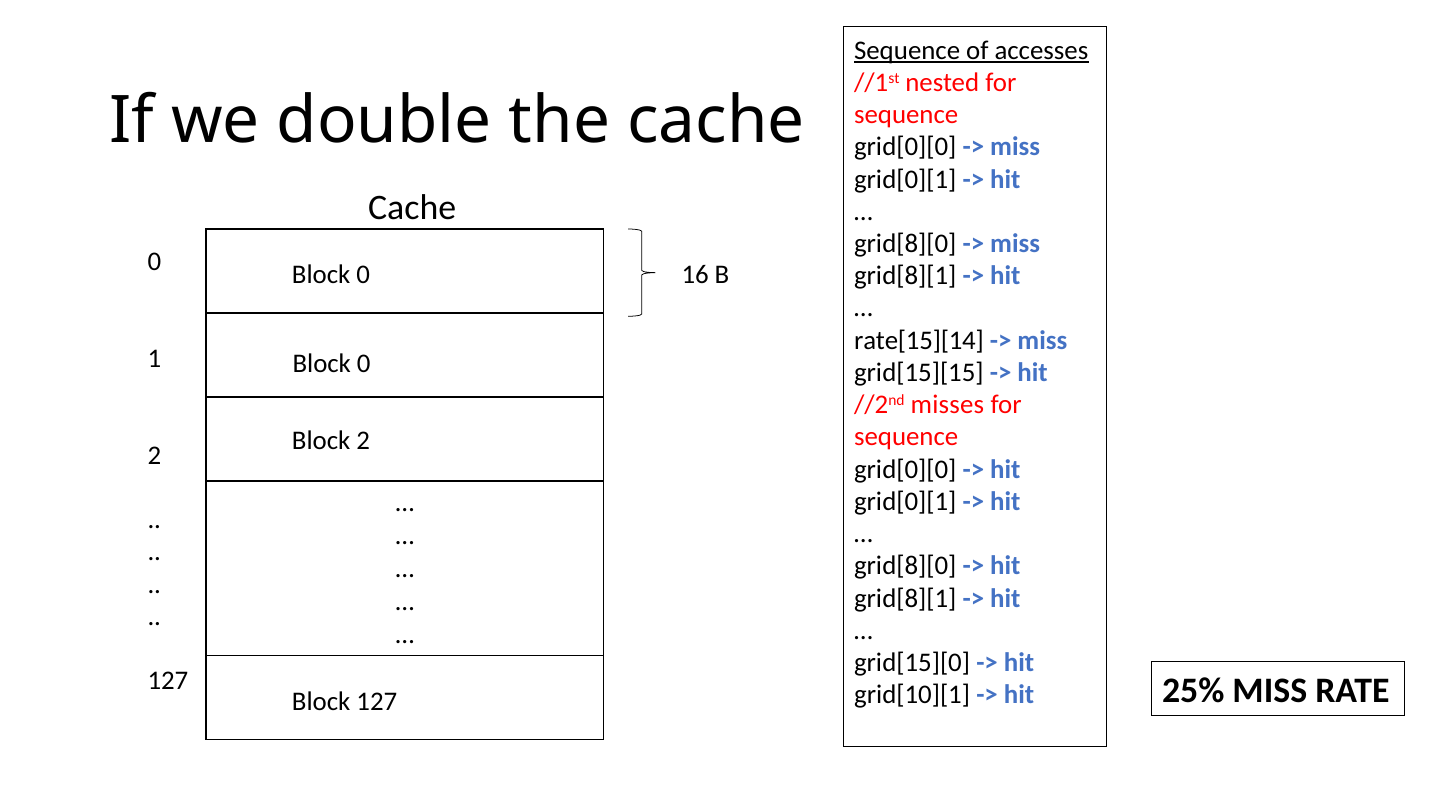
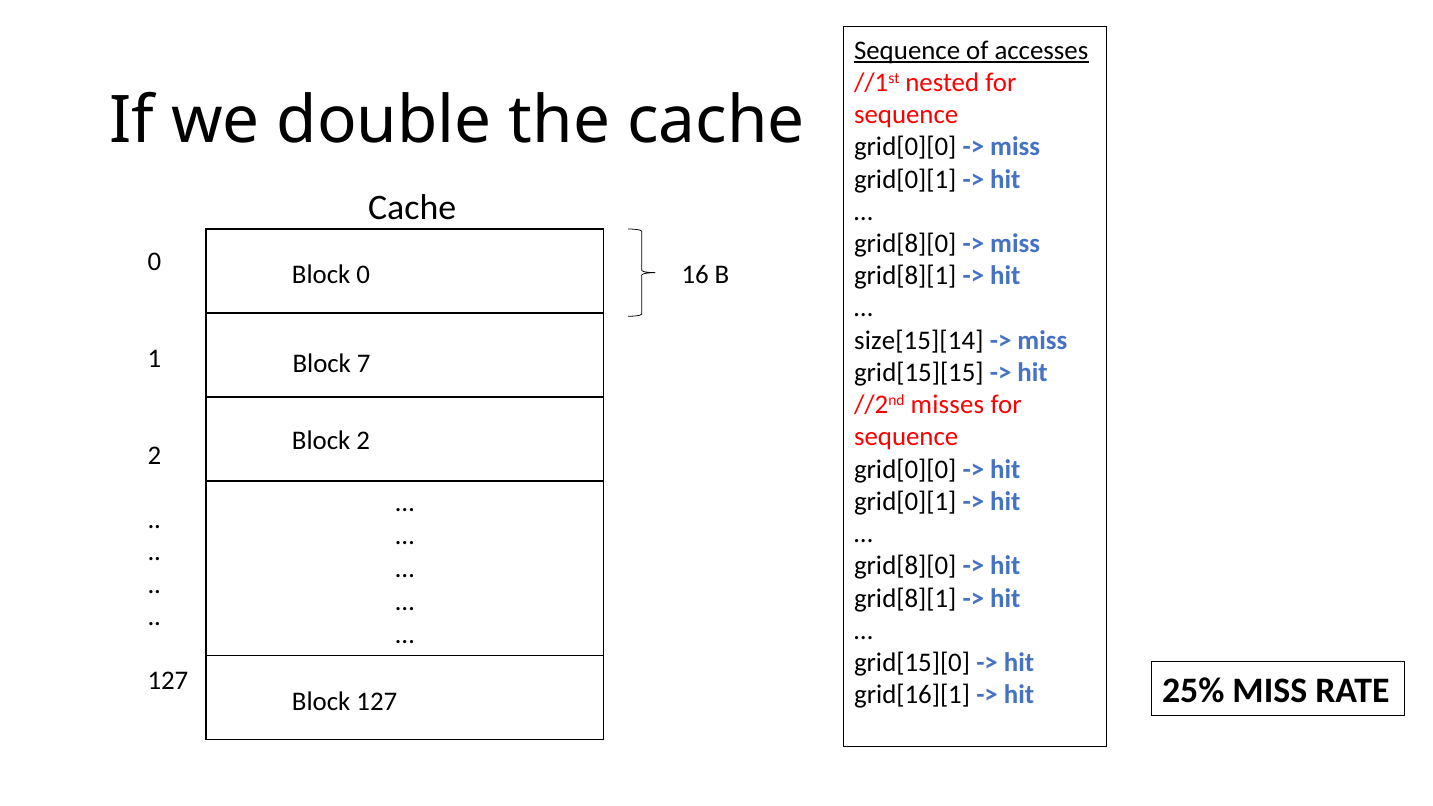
rate[15][14: rate[15][14 -> size[15][14
0 at (364, 363): 0 -> 7
grid[10][1: grid[10][1 -> grid[16][1
